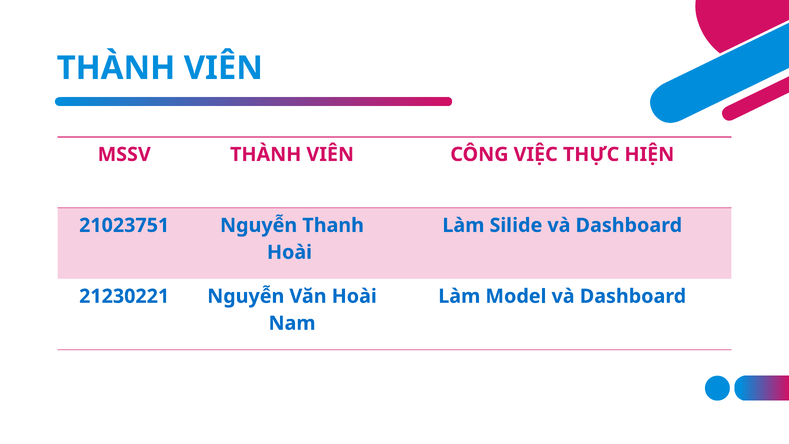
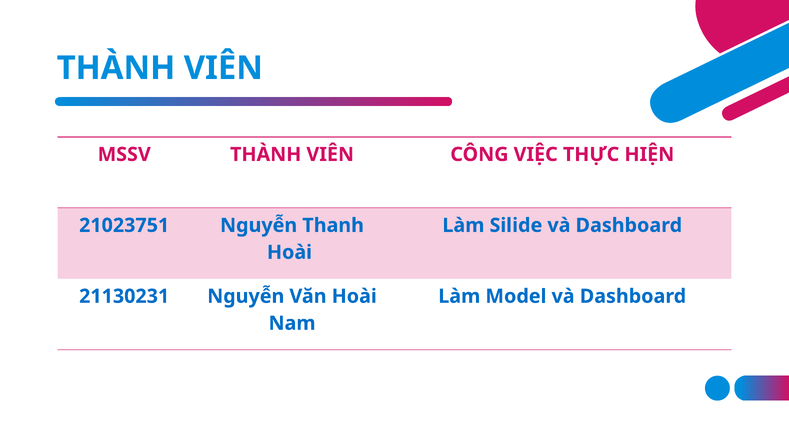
21230221: 21230221 -> 21130231
